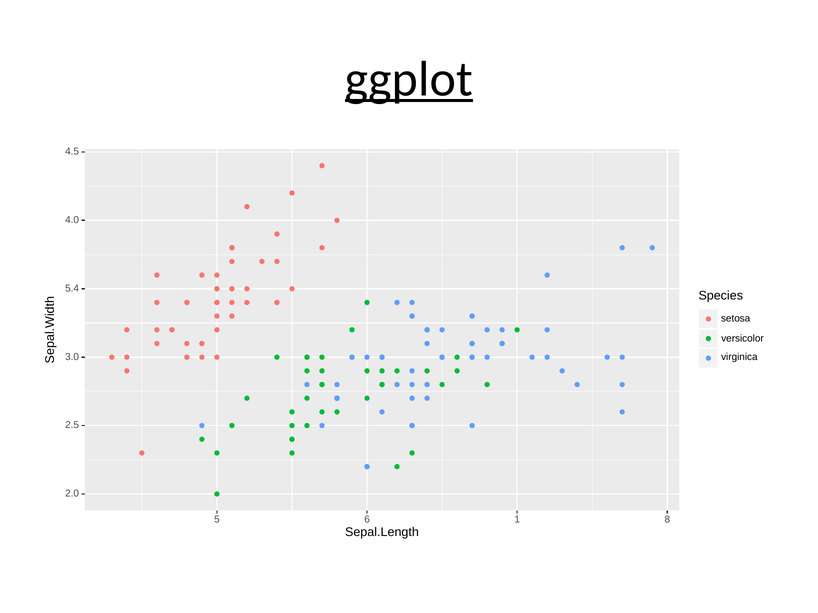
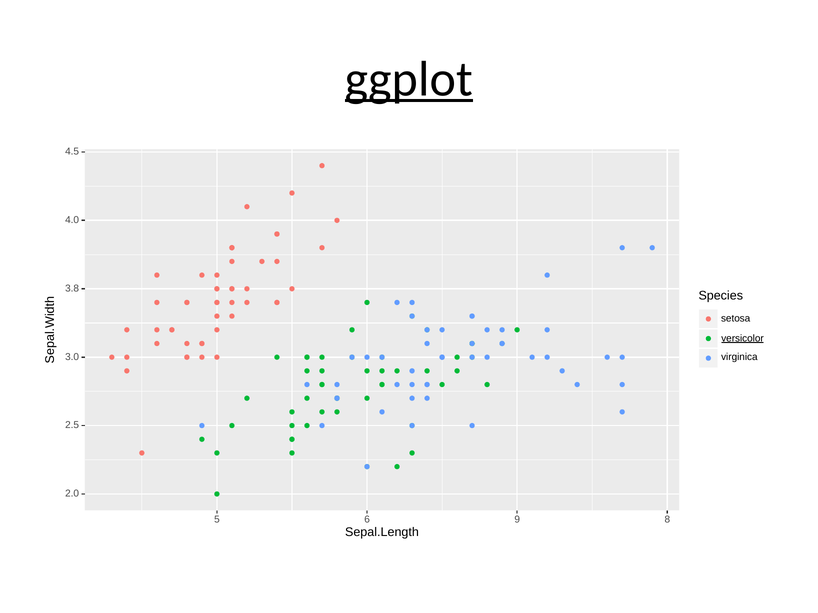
5.4: 5.4 -> 3.8
versicolor underline: none -> present
1: 1 -> 9
